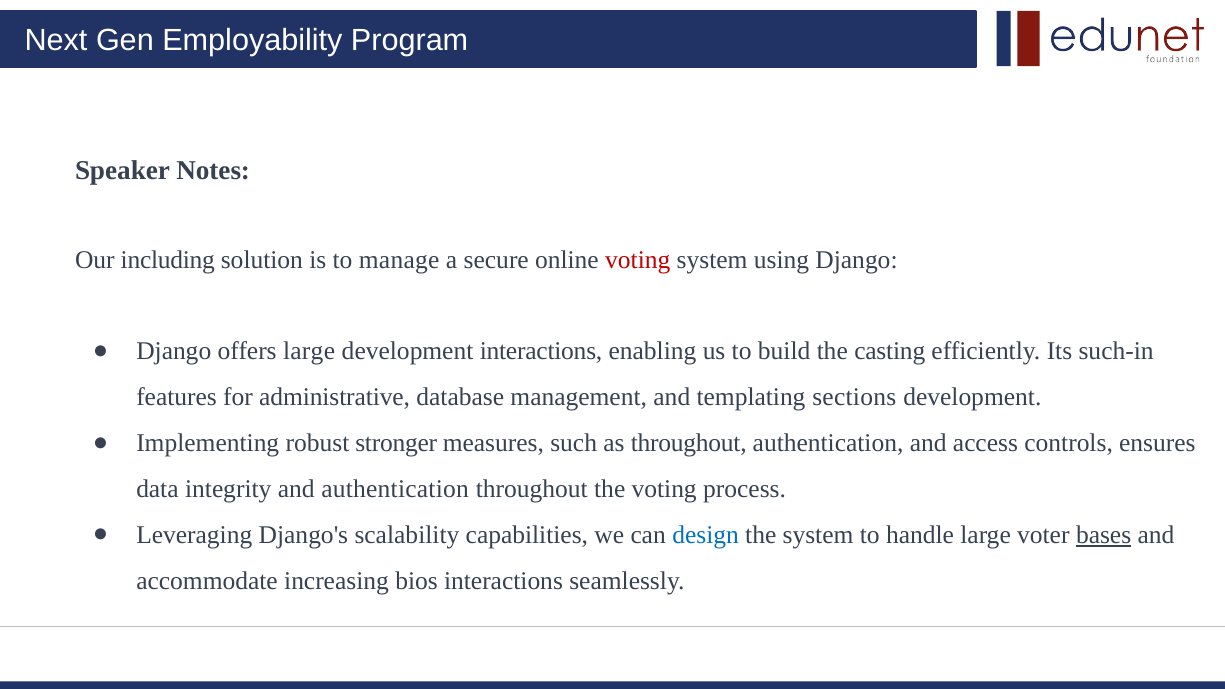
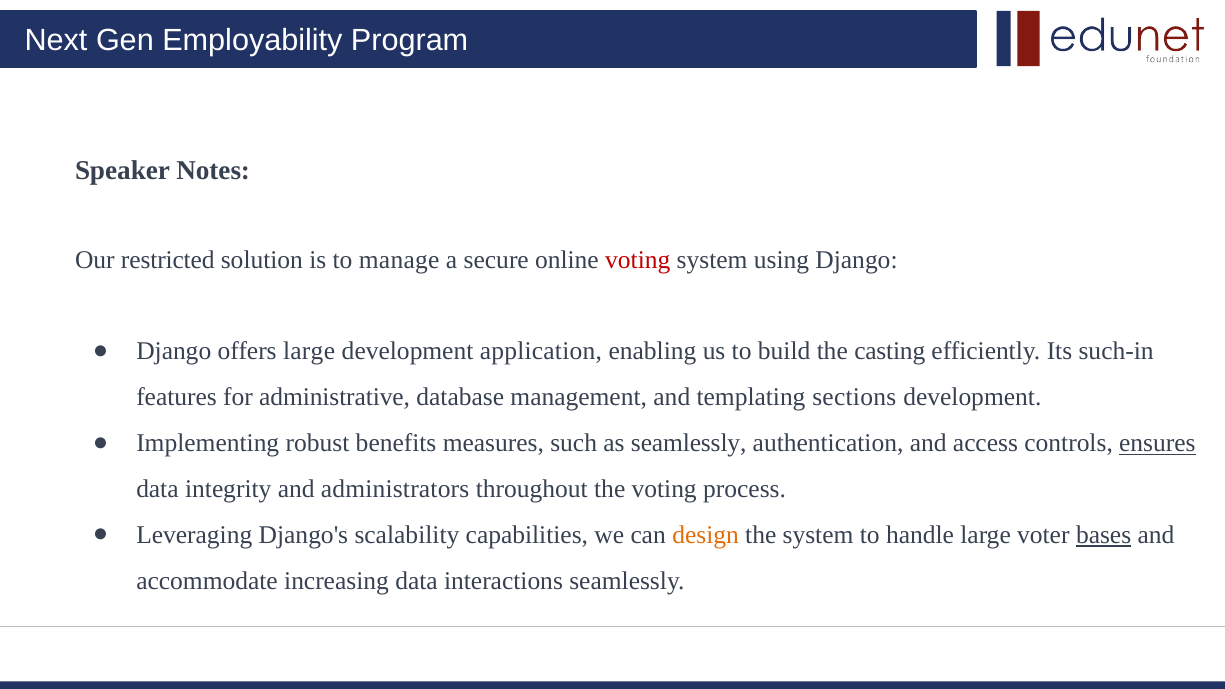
including: including -> restricted
development interactions: interactions -> application
stronger: stronger -> benefits
as throughout: throughout -> seamlessly
ensures underline: none -> present
and authentication: authentication -> administrators
design colour: blue -> orange
increasing bios: bios -> data
